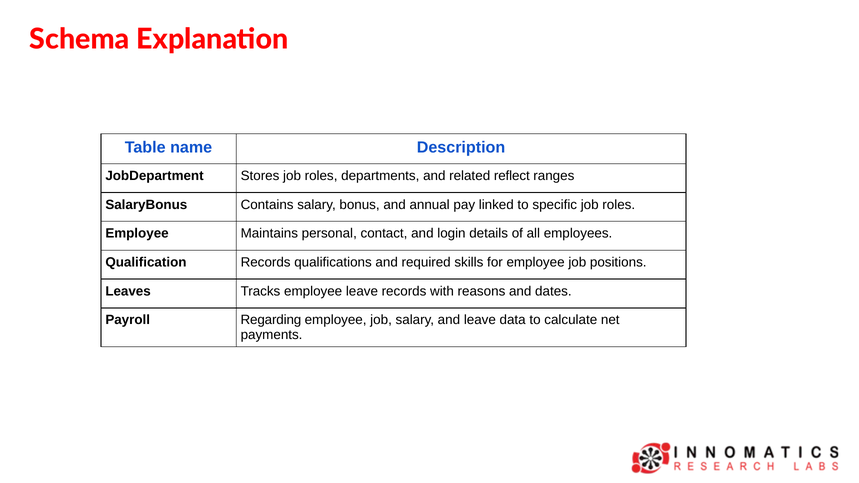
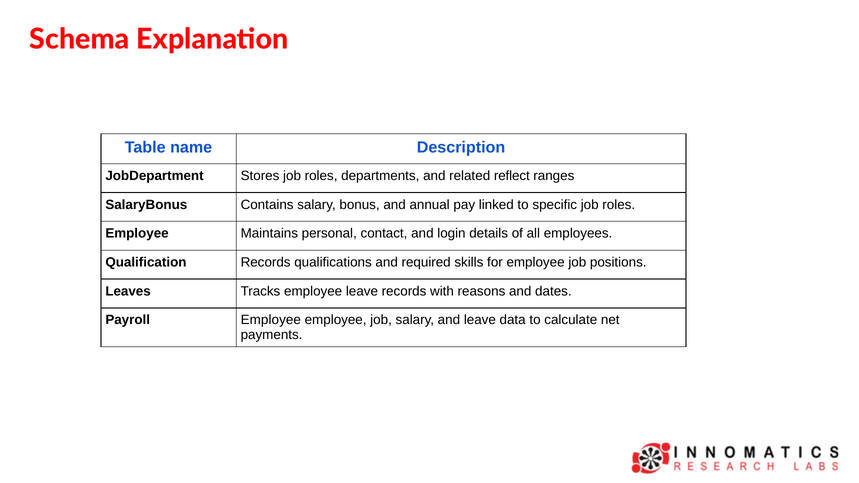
Payroll Regarding: Regarding -> Employee
